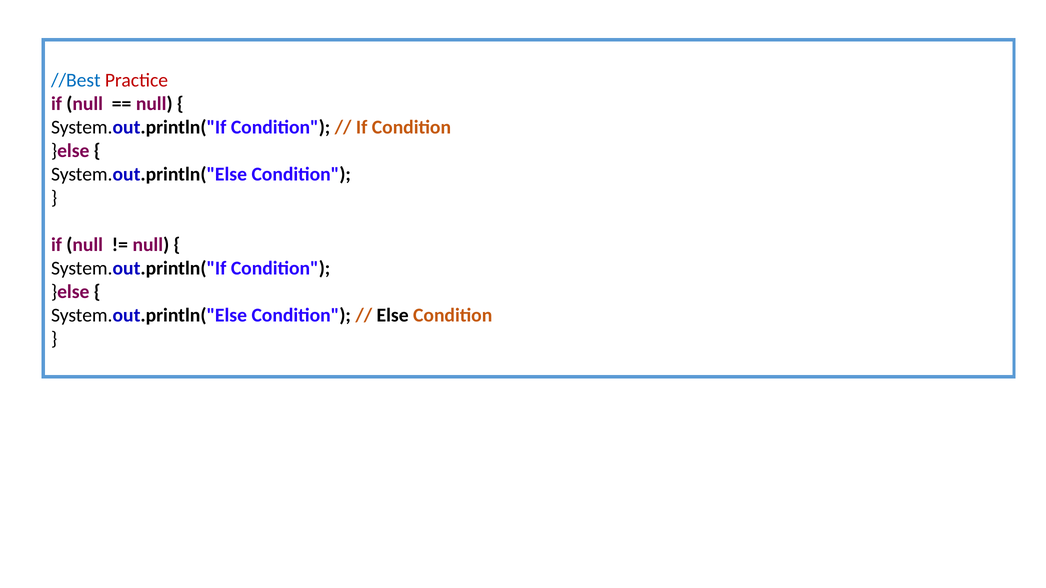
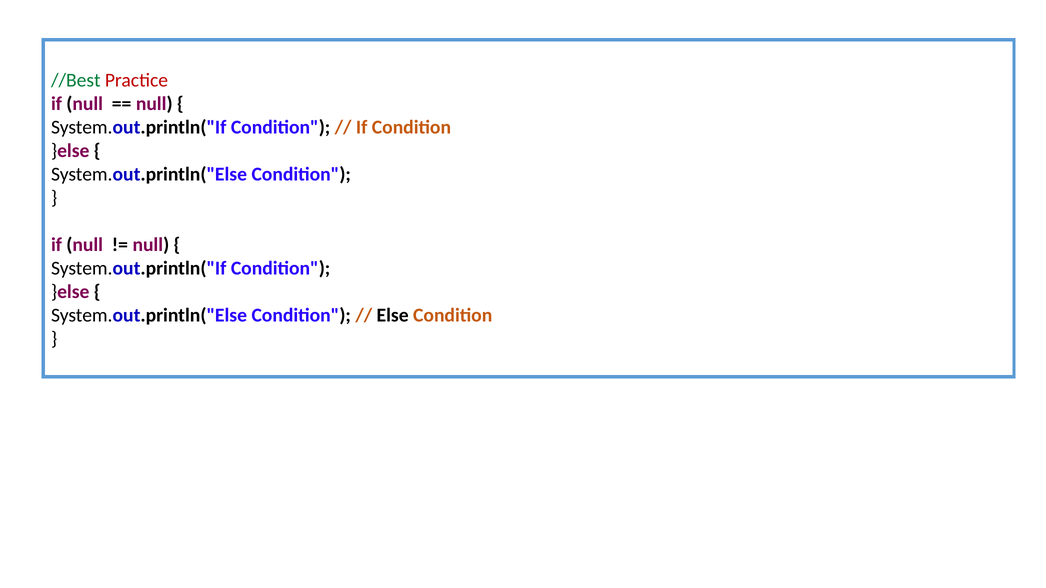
//Best colour: blue -> green
